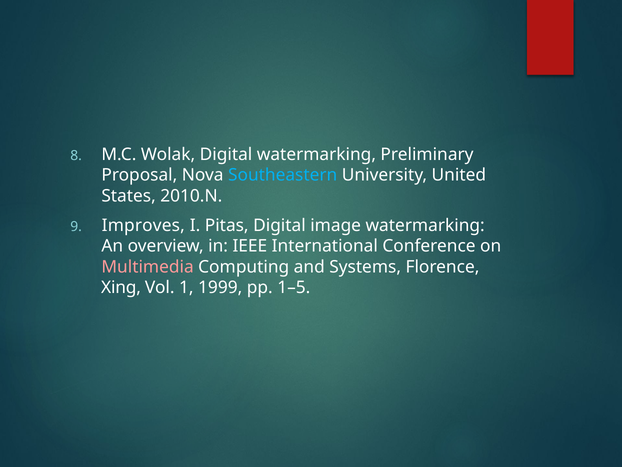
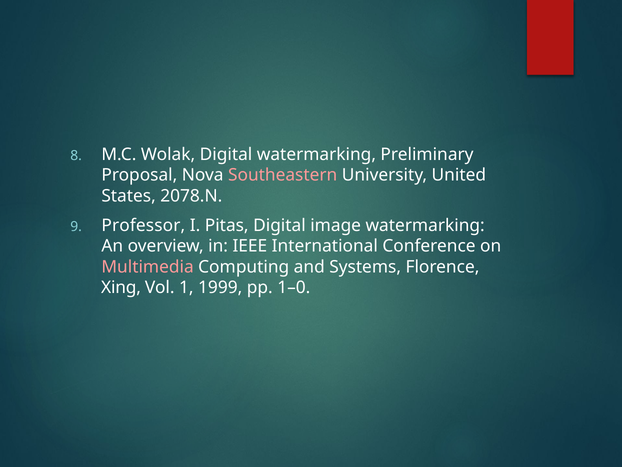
Southeastern colour: light blue -> pink
2010.N: 2010.N -> 2078.N
Improves: Improves -> Professor
1–5: 1–5 -> 1–0
